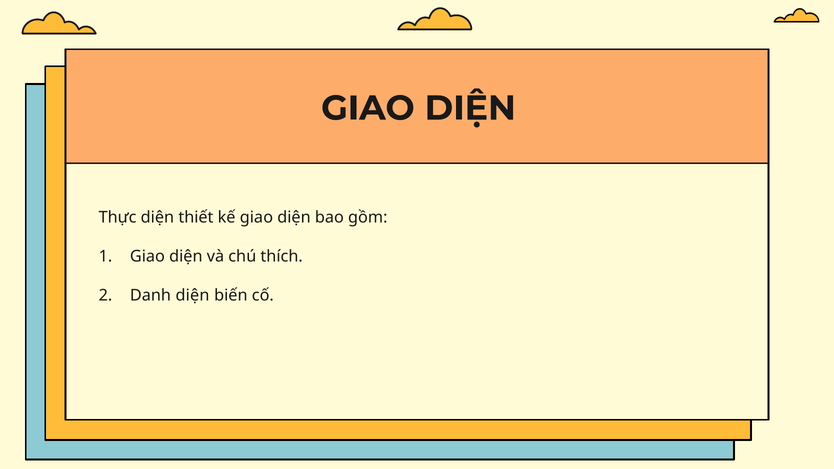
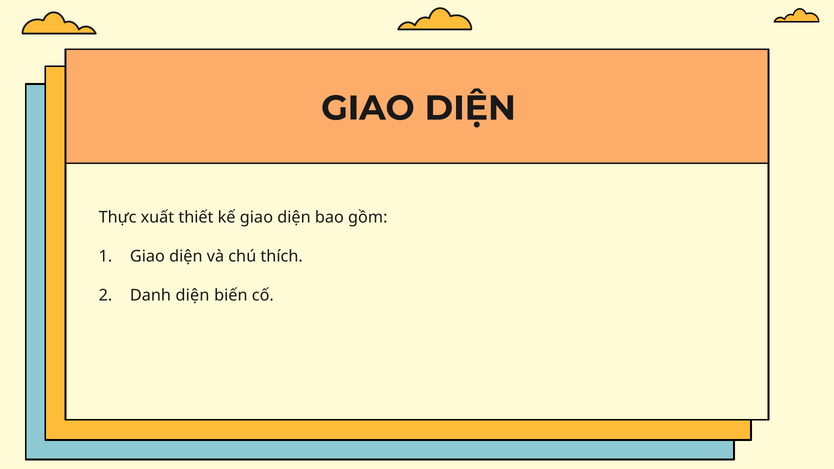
Thực diện: diện -> xuất
